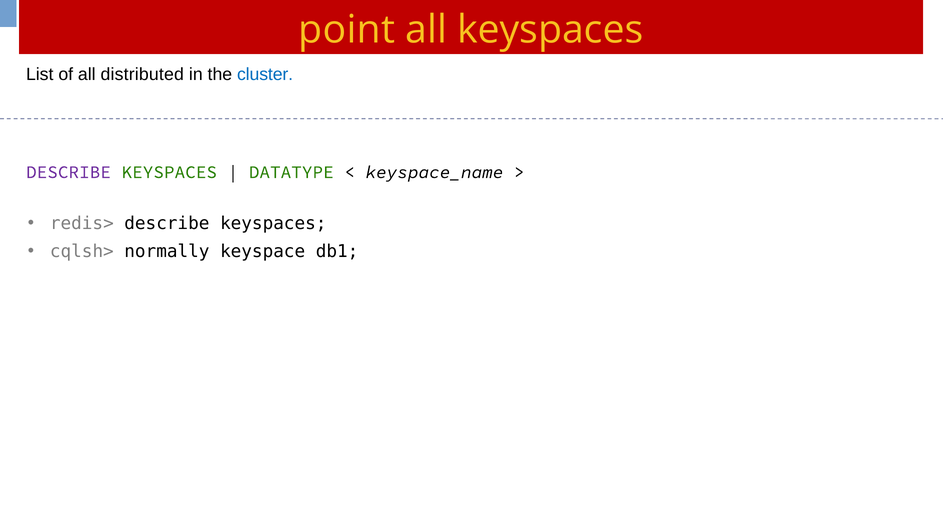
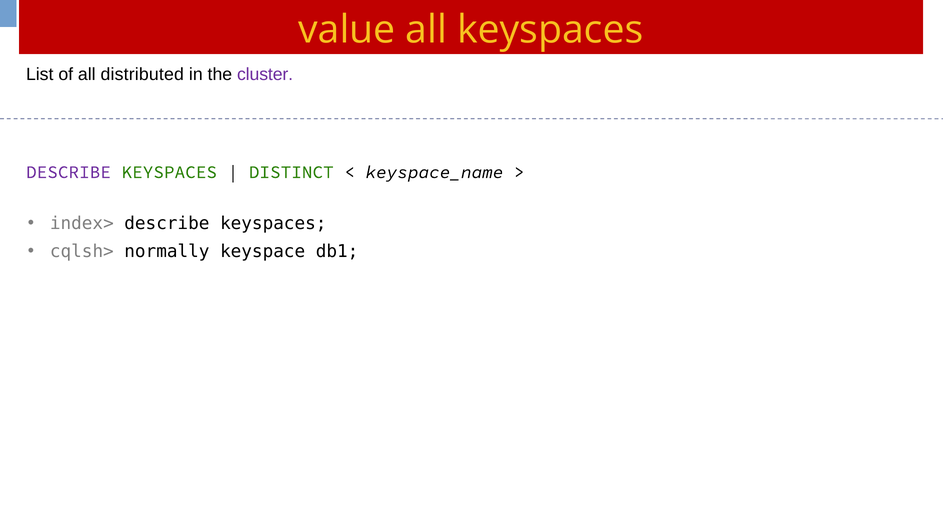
point: point -> value
cluster colour: blue -> purple
DATATYPE: DATATYPE -> DISTINCT
redis>: redis> -> index>
